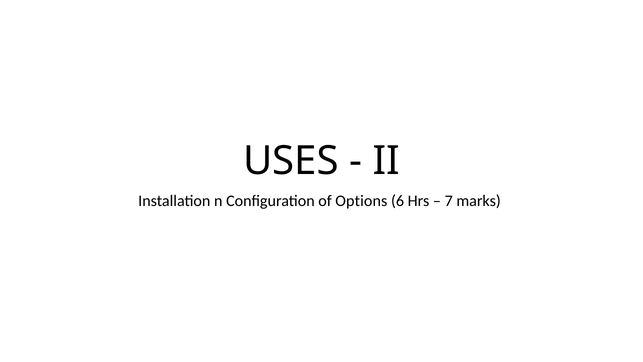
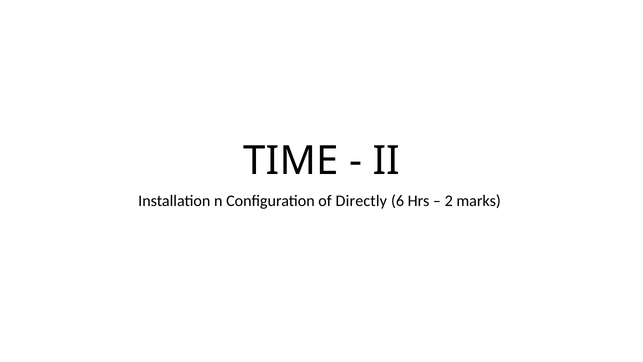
USES: USES -> TIME
Options: Options -> Directly
7: 7 -> 2
